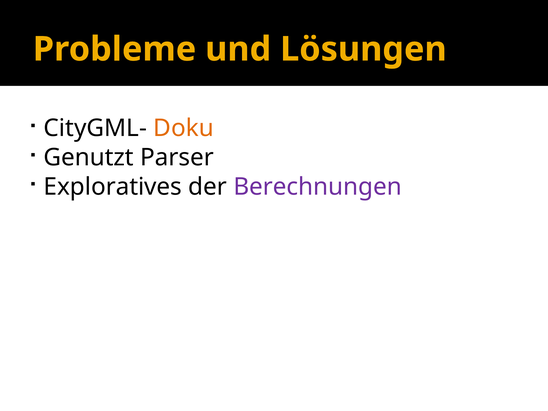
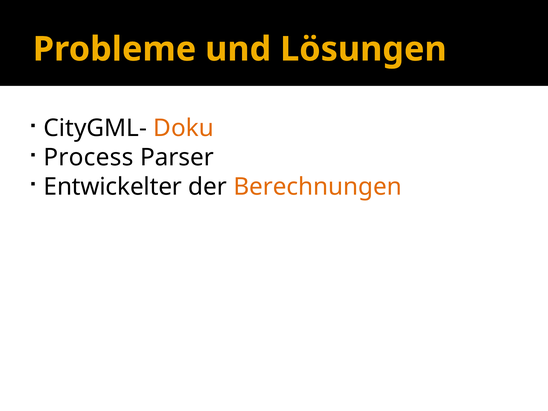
Genutzt: Genutzt -> Process
Exploratives: Exploratives -> Entwickelter
Berechnungen colour: purple -> orange
